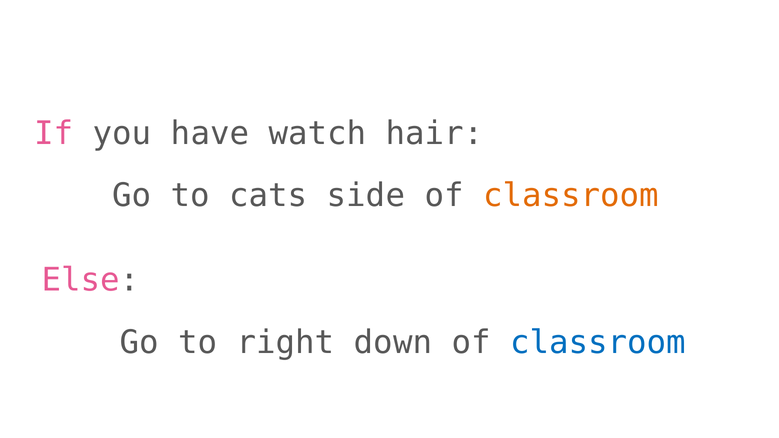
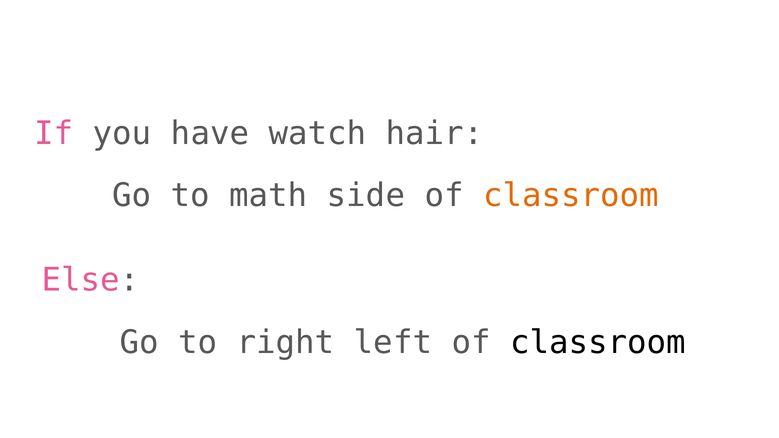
cats: cats -> math
down: down -> left
classroom at (598, 342) colour: blue -> black
